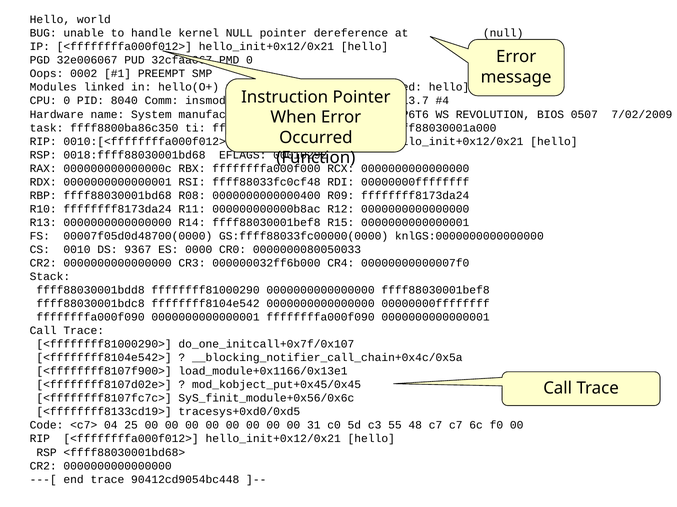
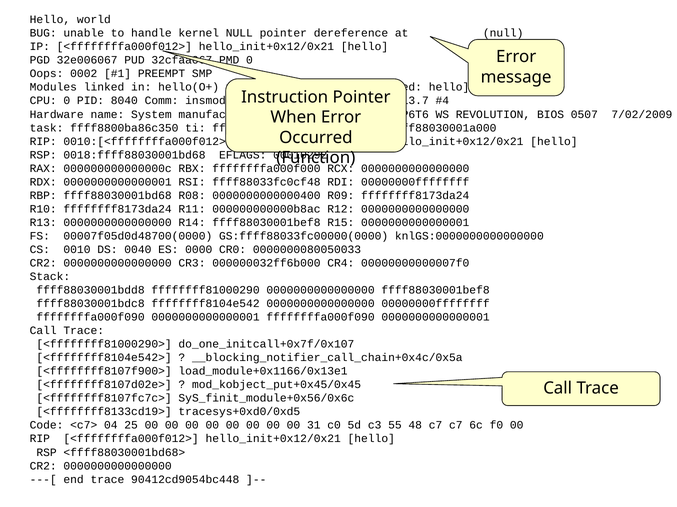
9367: 9367 -> 0040
